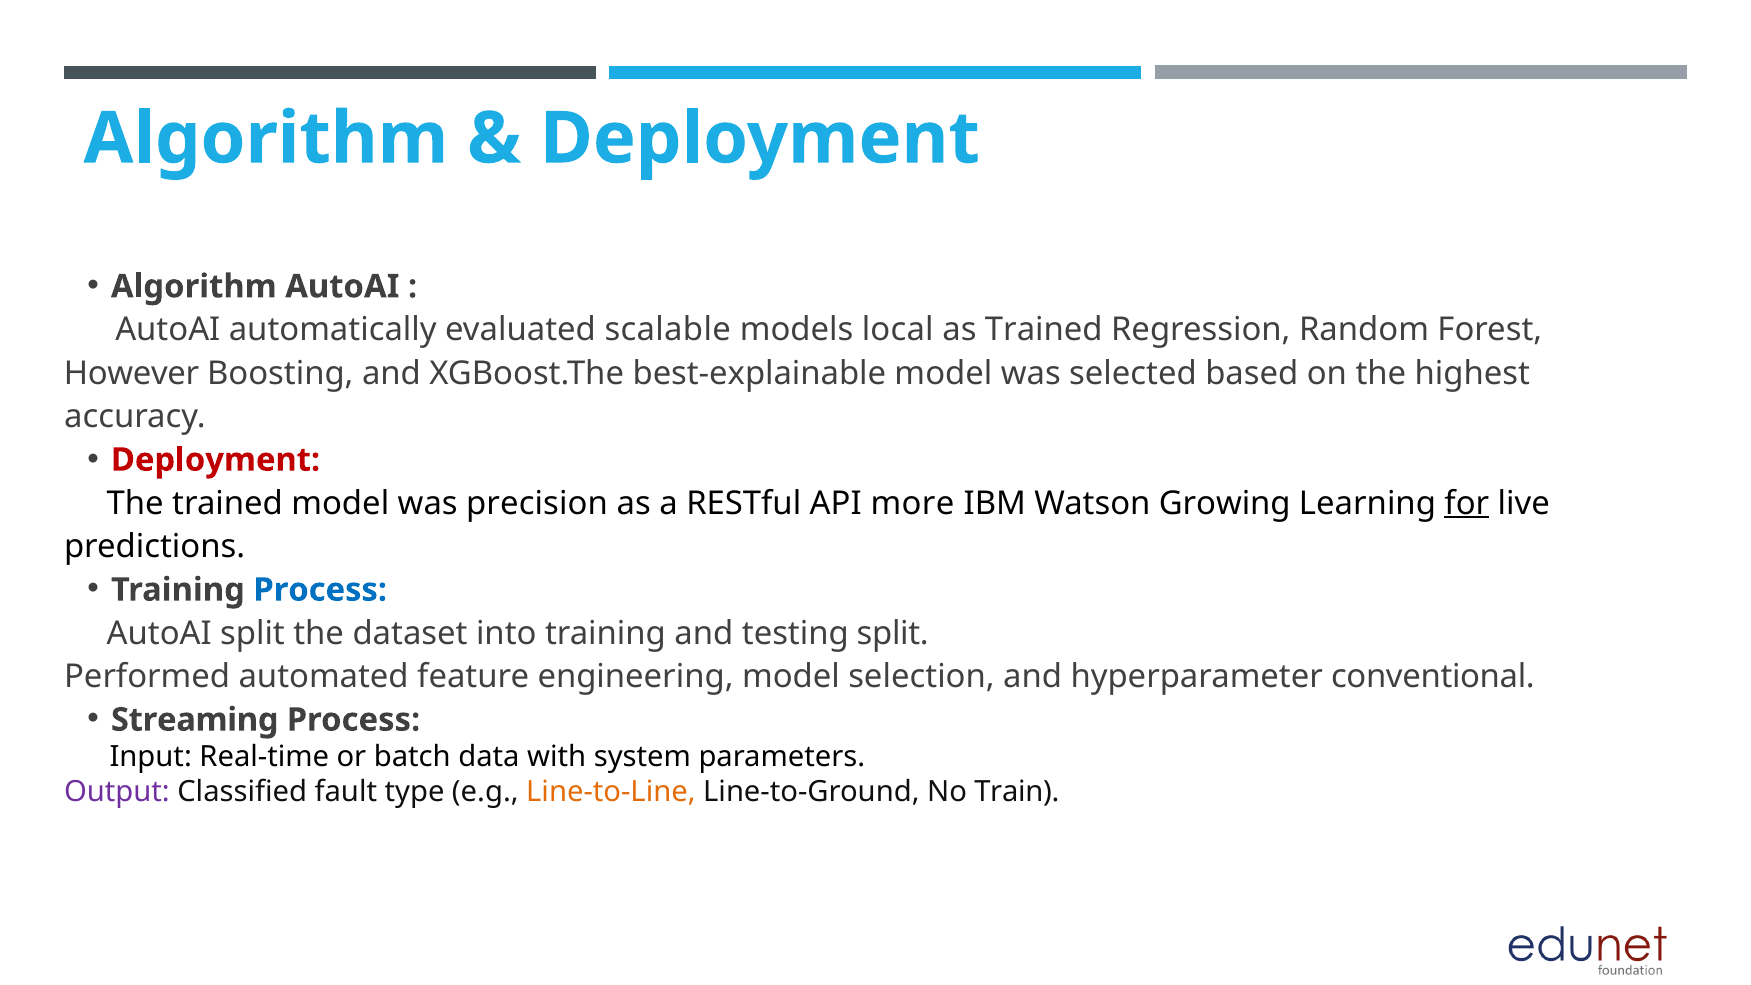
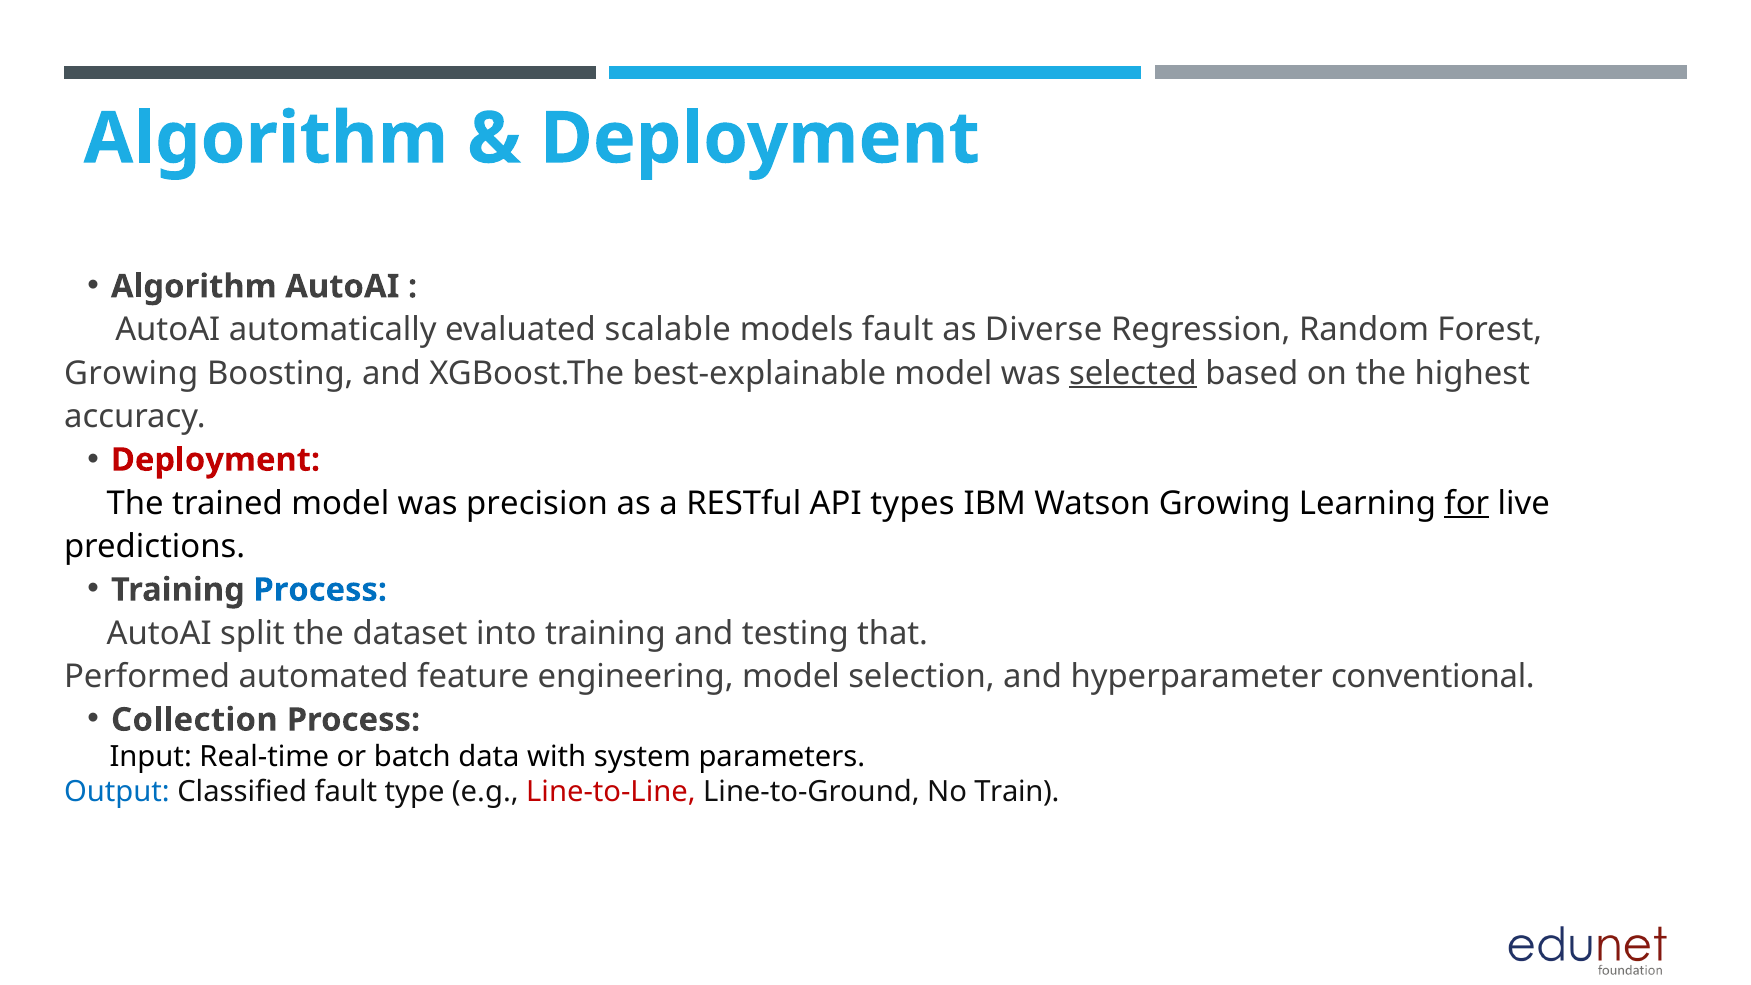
models local: local -> fault
as Trained: Trained -> Diverse
However at (131, 373): However -> Growing
selected underline: none -> present
more: more -> types
testing split: split -> that
Streaming: Streaming -> Collection
Output colour: purple -> blue
Line-to-Line colour: orange -> red
